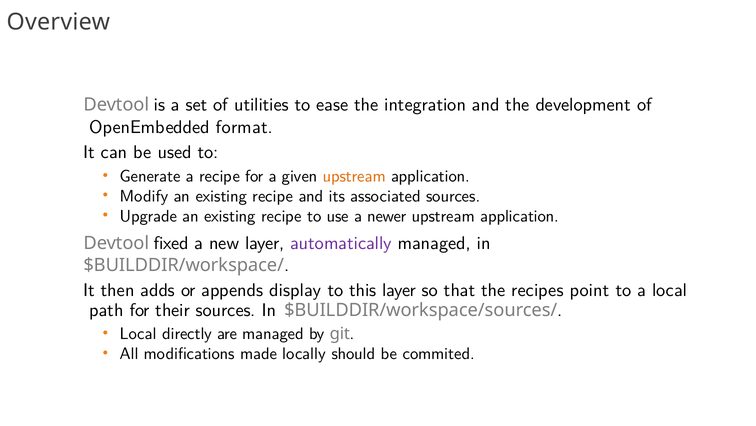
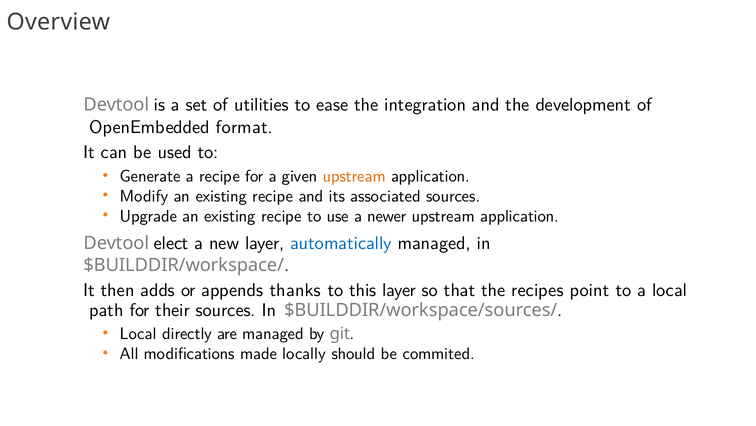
fixed: fixed -> elect
automatically colour: purple -> blue
display: display -> thanks
